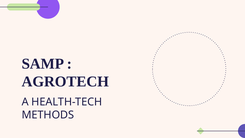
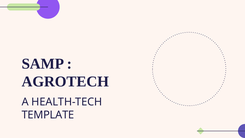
METHODS: METHODS -> TEMPLATE
